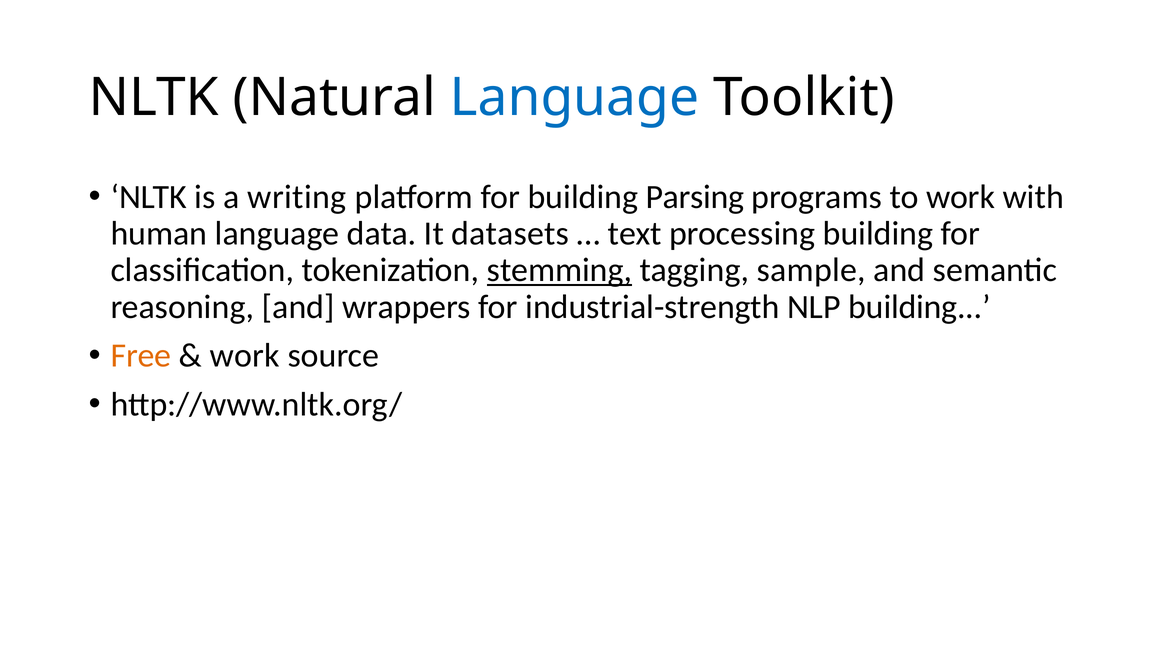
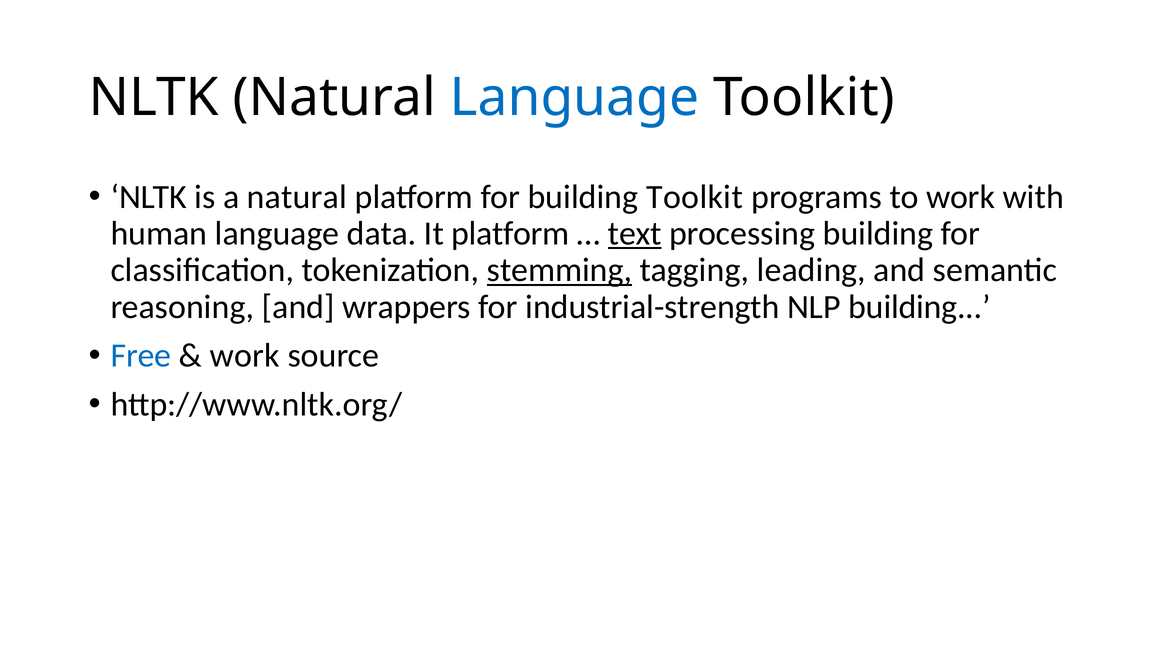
a writing: writing -> natural
building Parsing: Parsing -> Toolkit
It datasets: datasets -> platform
text underline: none -> present
sample: sample -> leading
Free colour: orange -> blue
